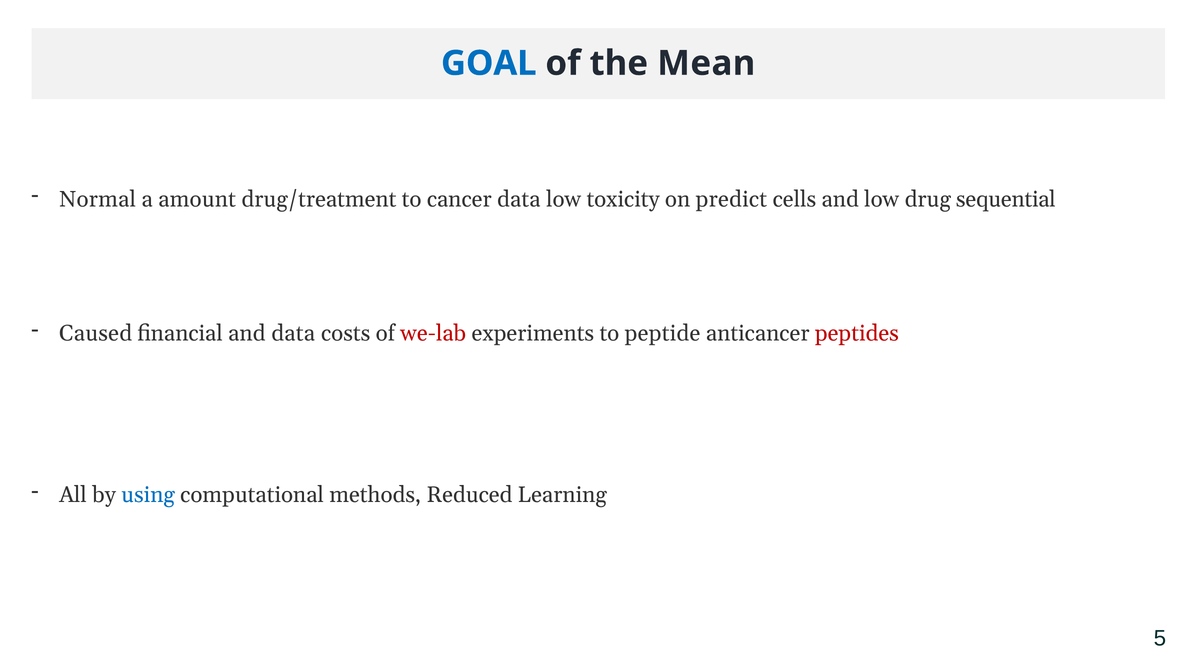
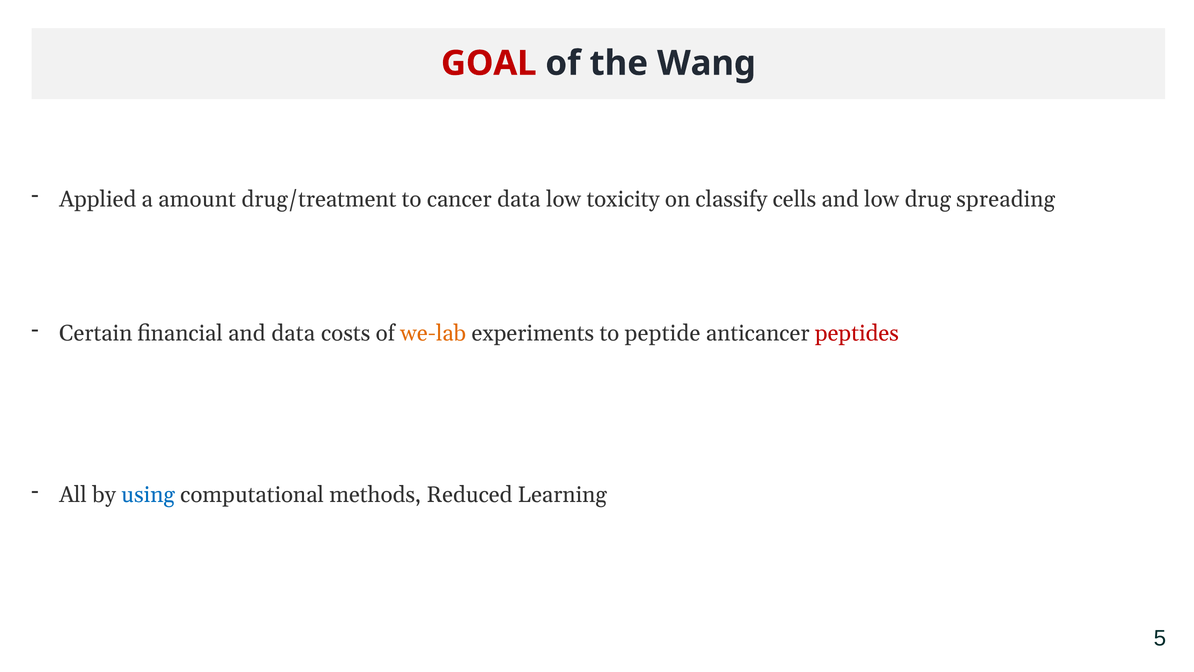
GOAL colour: blue -> red
Mean: Mean -> Wang
Normal: Normal -> Applied
predict: predict -> classify
sequential: sequential -> spreading
Caused: Caused -> Certain
we-lab colour: red -> orange
